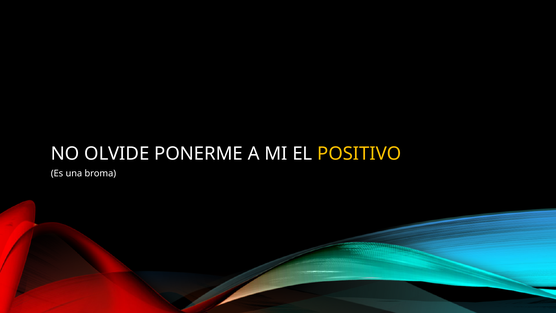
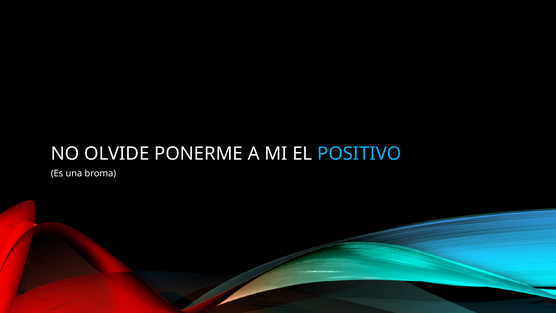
POSITIVO colour: yellow -> light blue
